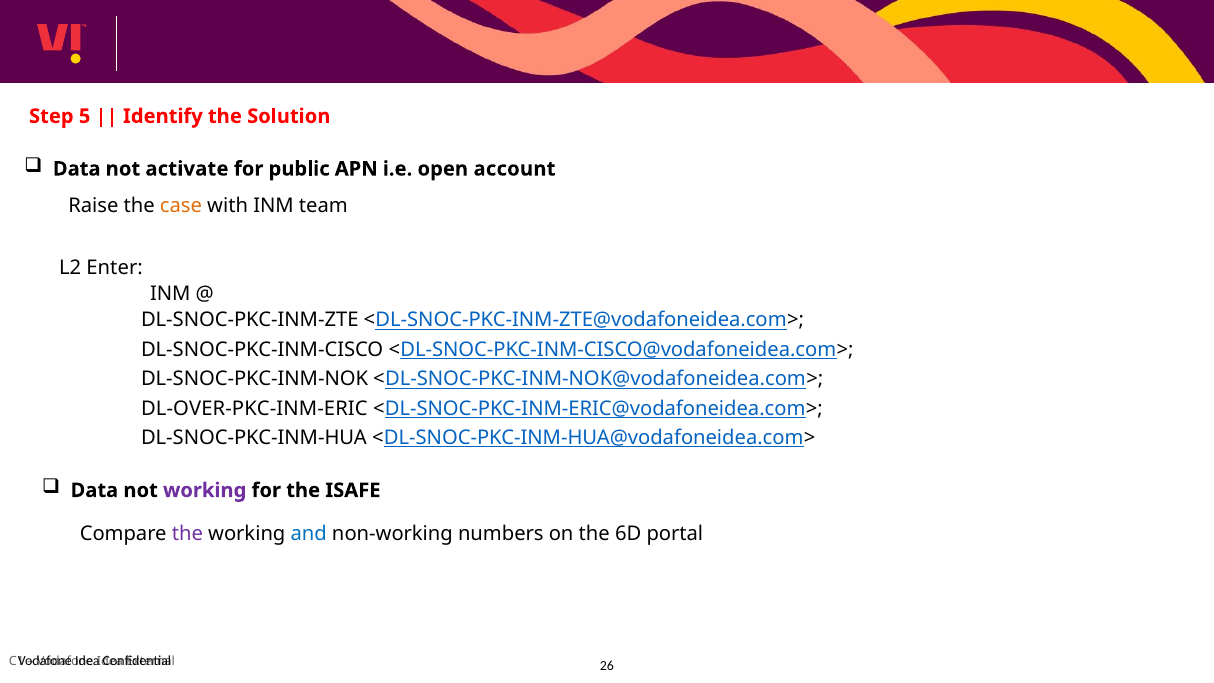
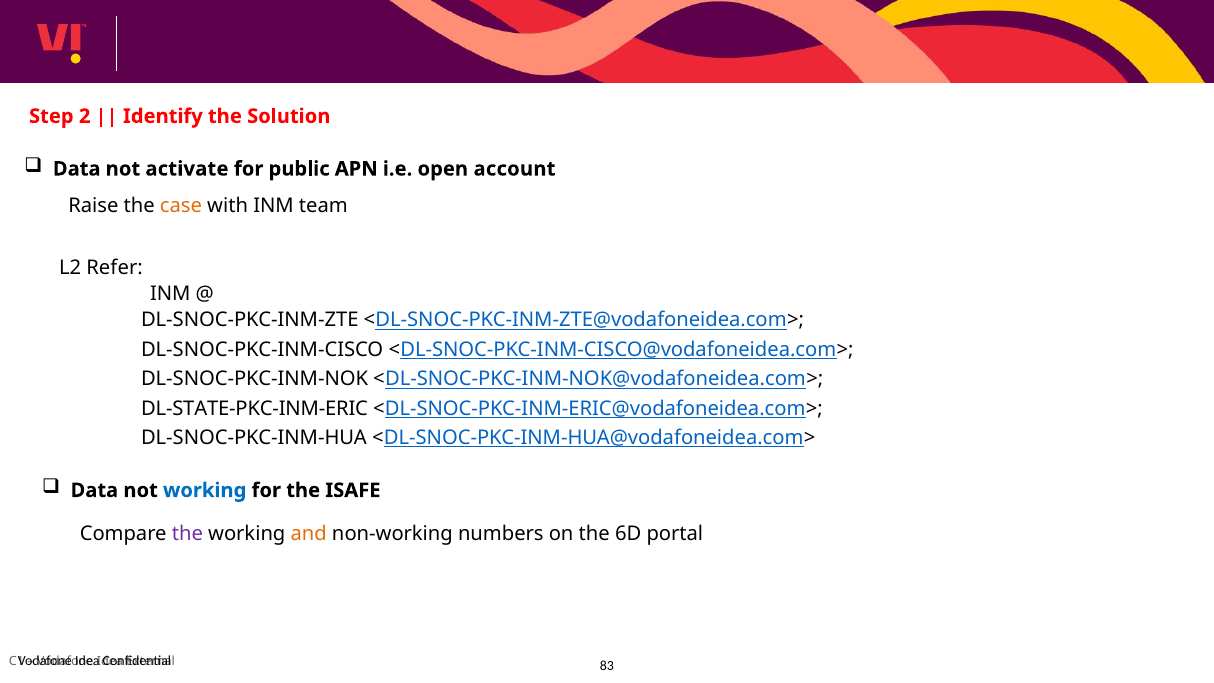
5: 5 -> 2
Enter: Enter -> Refer
DL-OVER-PKC-INM-ERIC: DL-OVER-PKC-INM-ERIC -> DL-STATE-PKC-INM-ERIC
working at (205, 490) colour: purple -> blue
and colour: blue -> orange
26: 26 -> 83
